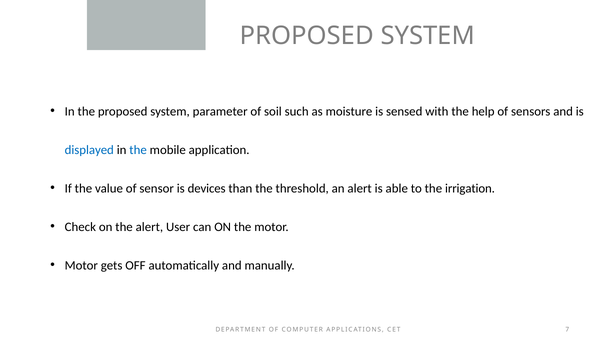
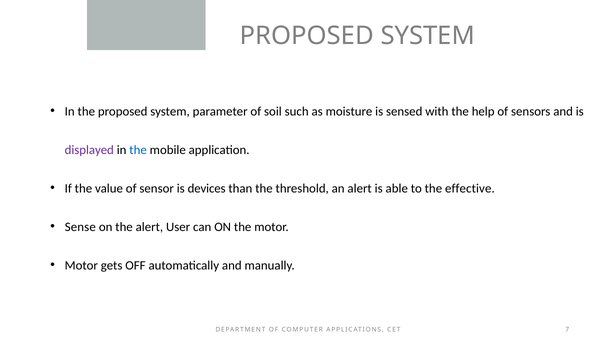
displayed colour: blue -> purple
irrigation: irrigation -> effective
Check: Check -> Sense
